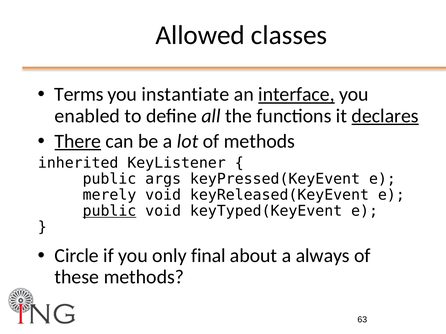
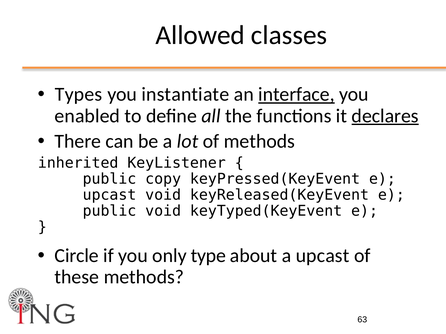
Terms: Terms -> Types
There underline: present -> none
args: args -> copy
merely at (109, 195): merely -> upcast
public at (109, 211) underline: present -> none
final: final -> type
a always: always -> upcast
